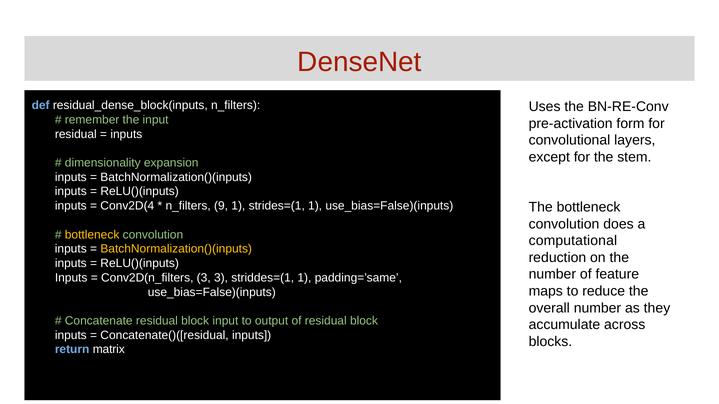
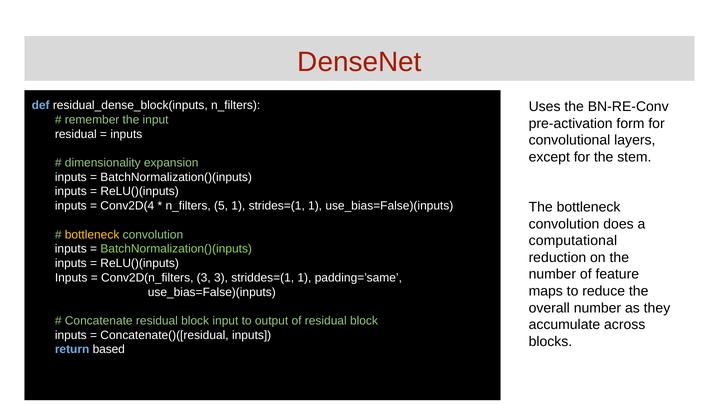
9: 9 -> 5
BatchNormalization()(inputs at (176, 249) colour: yellow -> light green
matrix: matrix -> based
